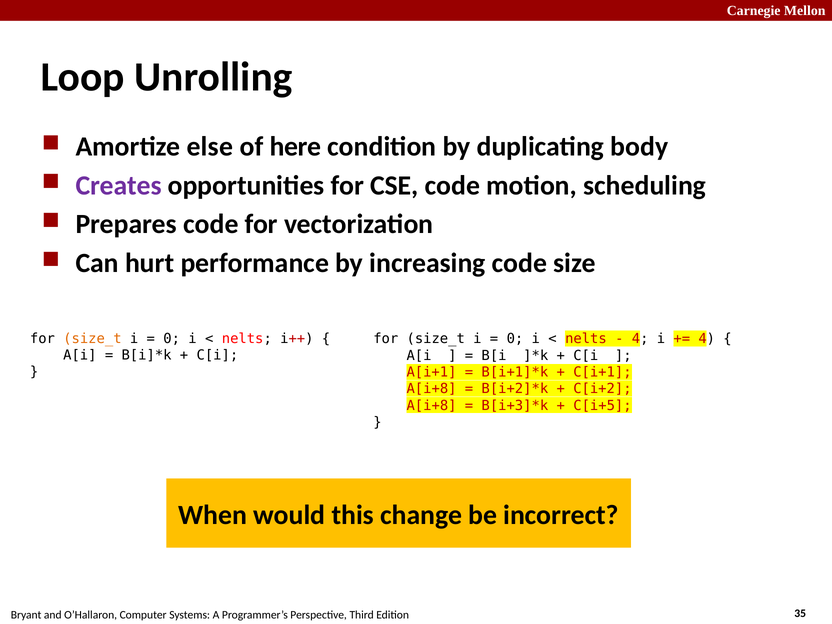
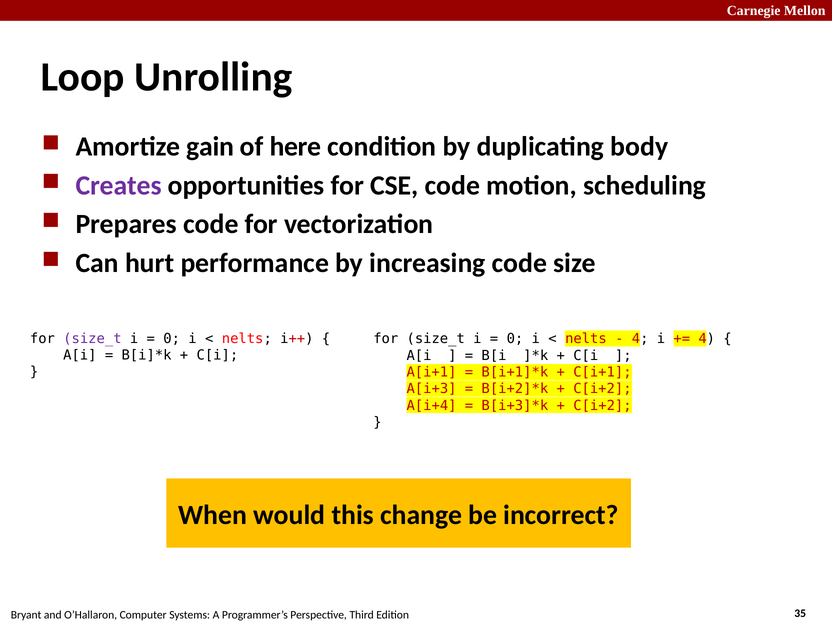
else: else -> gain
size_t at (92, 339) colour: orange -> purple
A[i+8 at (432, 389): A[i+8 -> A[i+3
A[i+8 at (432, 405): A[i+8 -> A[i+4
C[i+5 at (602, 405): C[i+5 -> C[i+2
